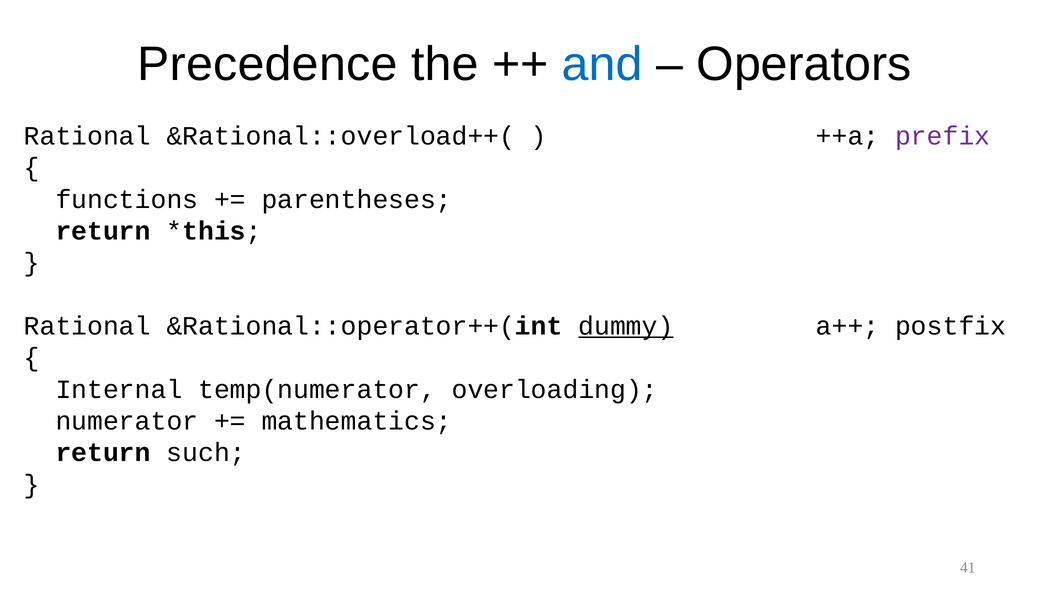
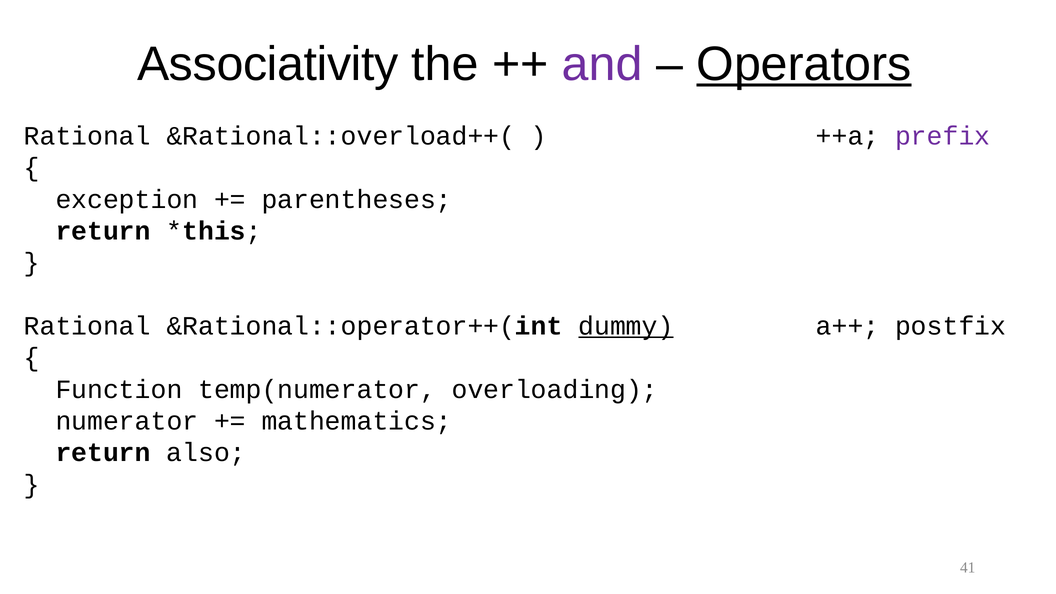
Precedence: Precedence -> Associativity
and colour: blue -> purple
Operators underline: none -> present
functions: functions -> exception
Internal: Internal -> Function
such: such -> also
